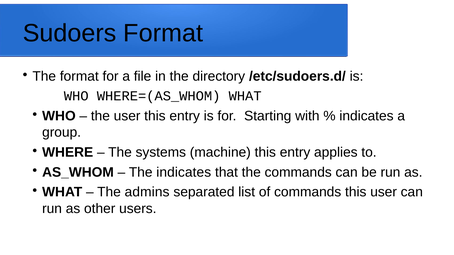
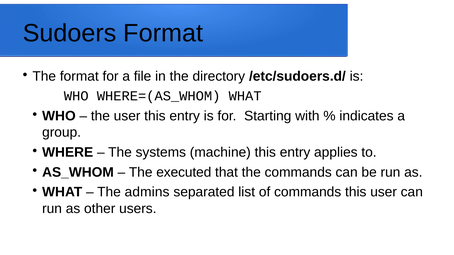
The indicates: indicates -> executed
